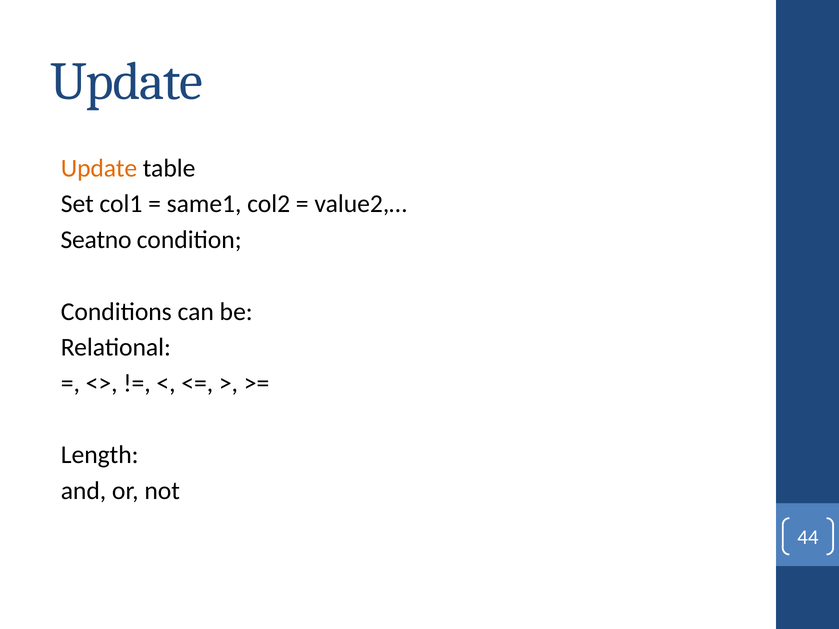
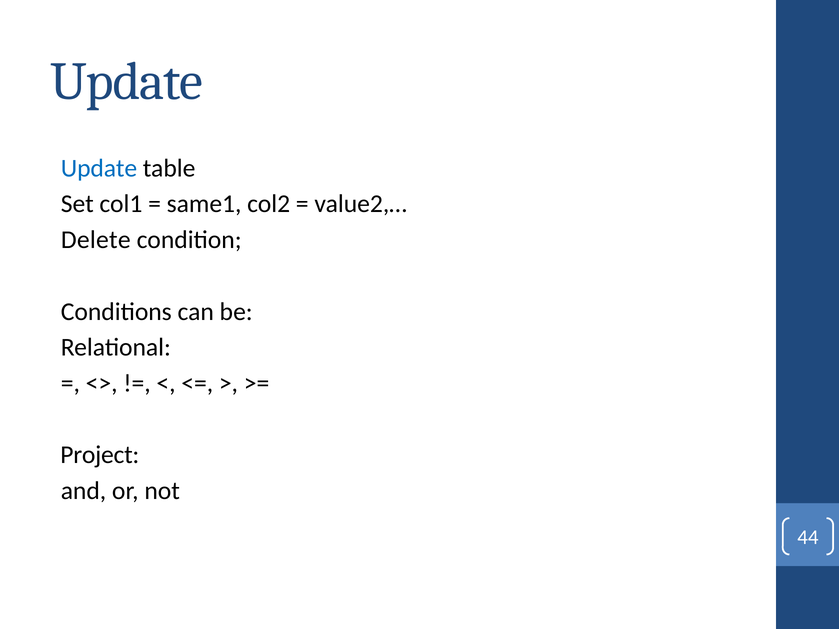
Update at (99, 168) colour: orange -> blue
Seatno: Seatno -> Delete
Length: Length -> Project
